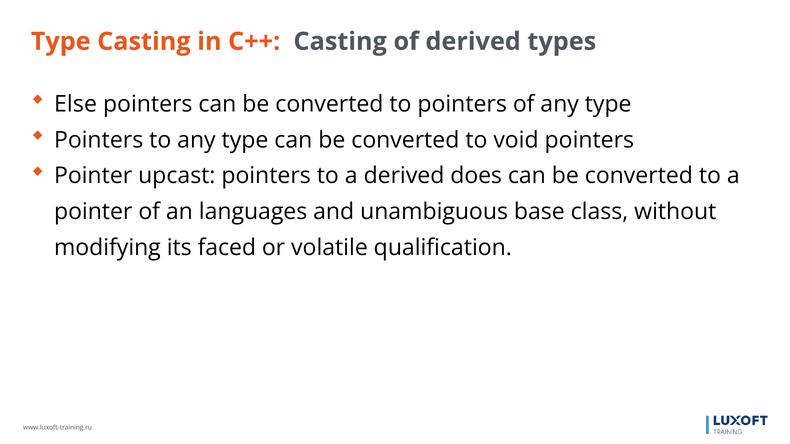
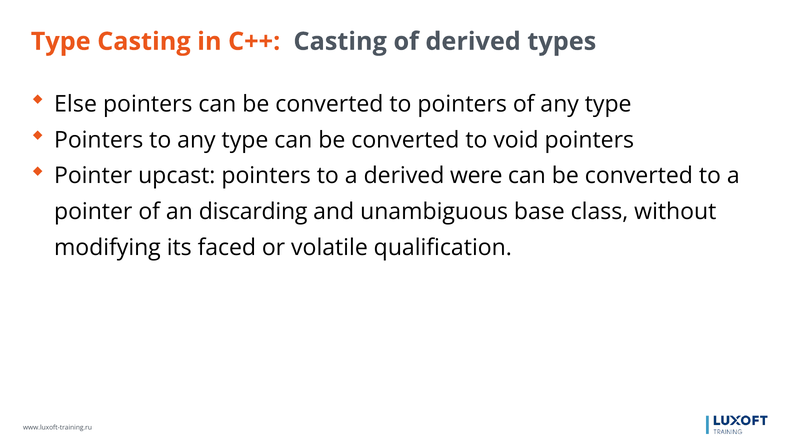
does: does -> were
languages: languages -> discarding
